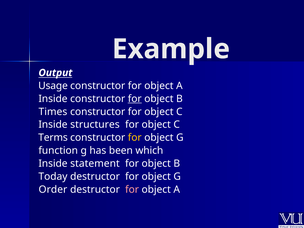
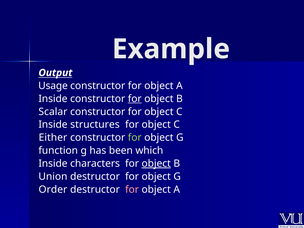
Times: Times -> Scalar
Terms: Terms -> Either
for at (135, 138) colour: yellow -> light green
statement: statement -> characters
object at (156, 164) underline: none -> present
Today: Today -> Union
